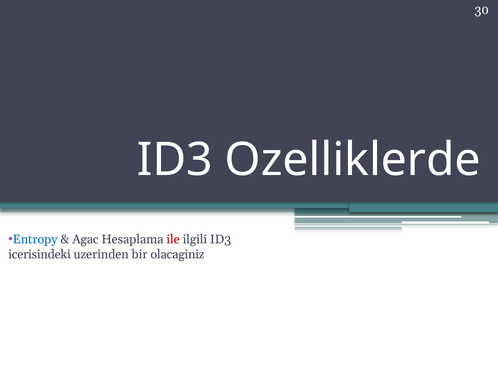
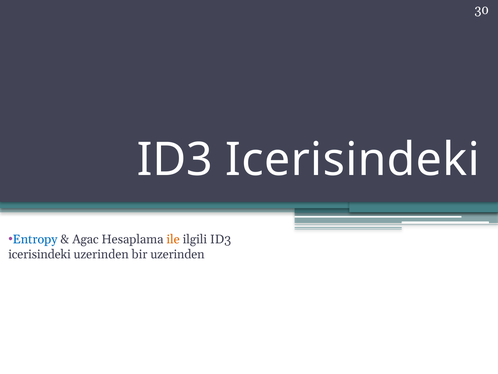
Ozelliklerde at (353, 160): Ozelliklerde -> Icerisindeki
ile colour: red -> orange
bir olacaginiz: olacaginiz -> uzerinden
